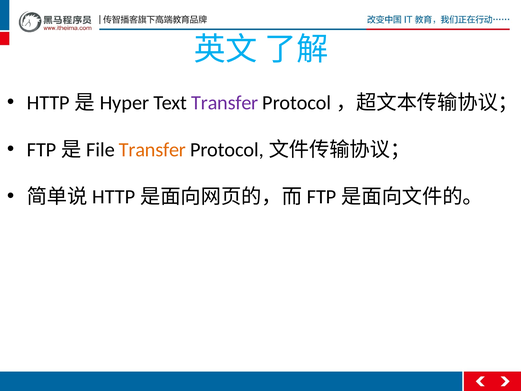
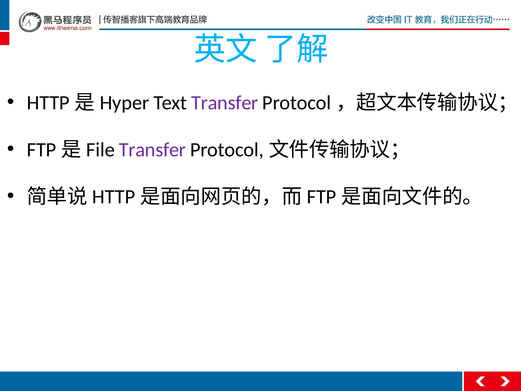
Transfer at (153, 150) colour: orange -> purple
